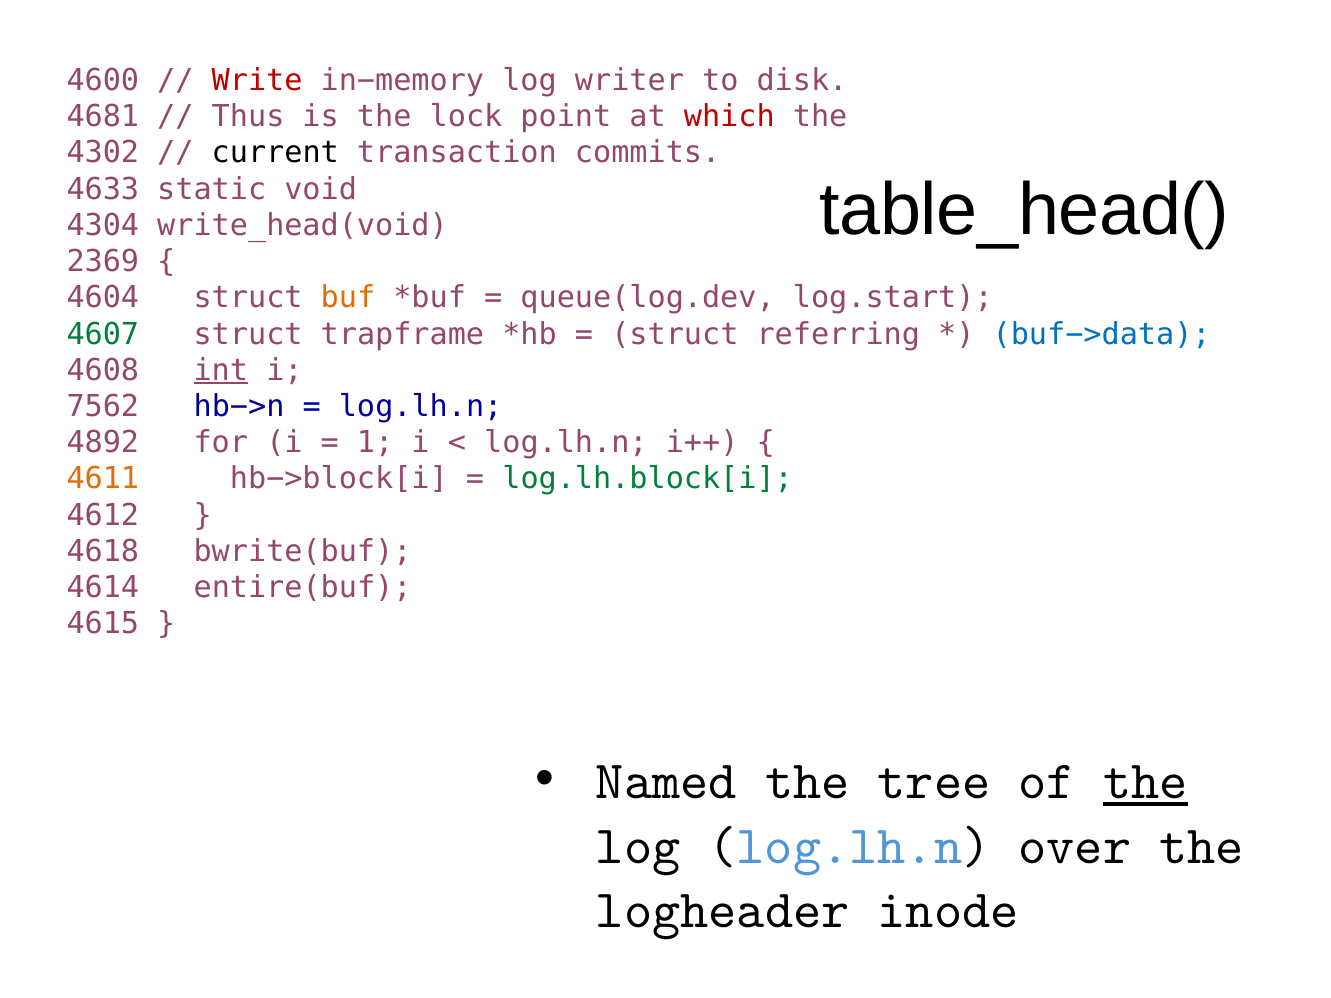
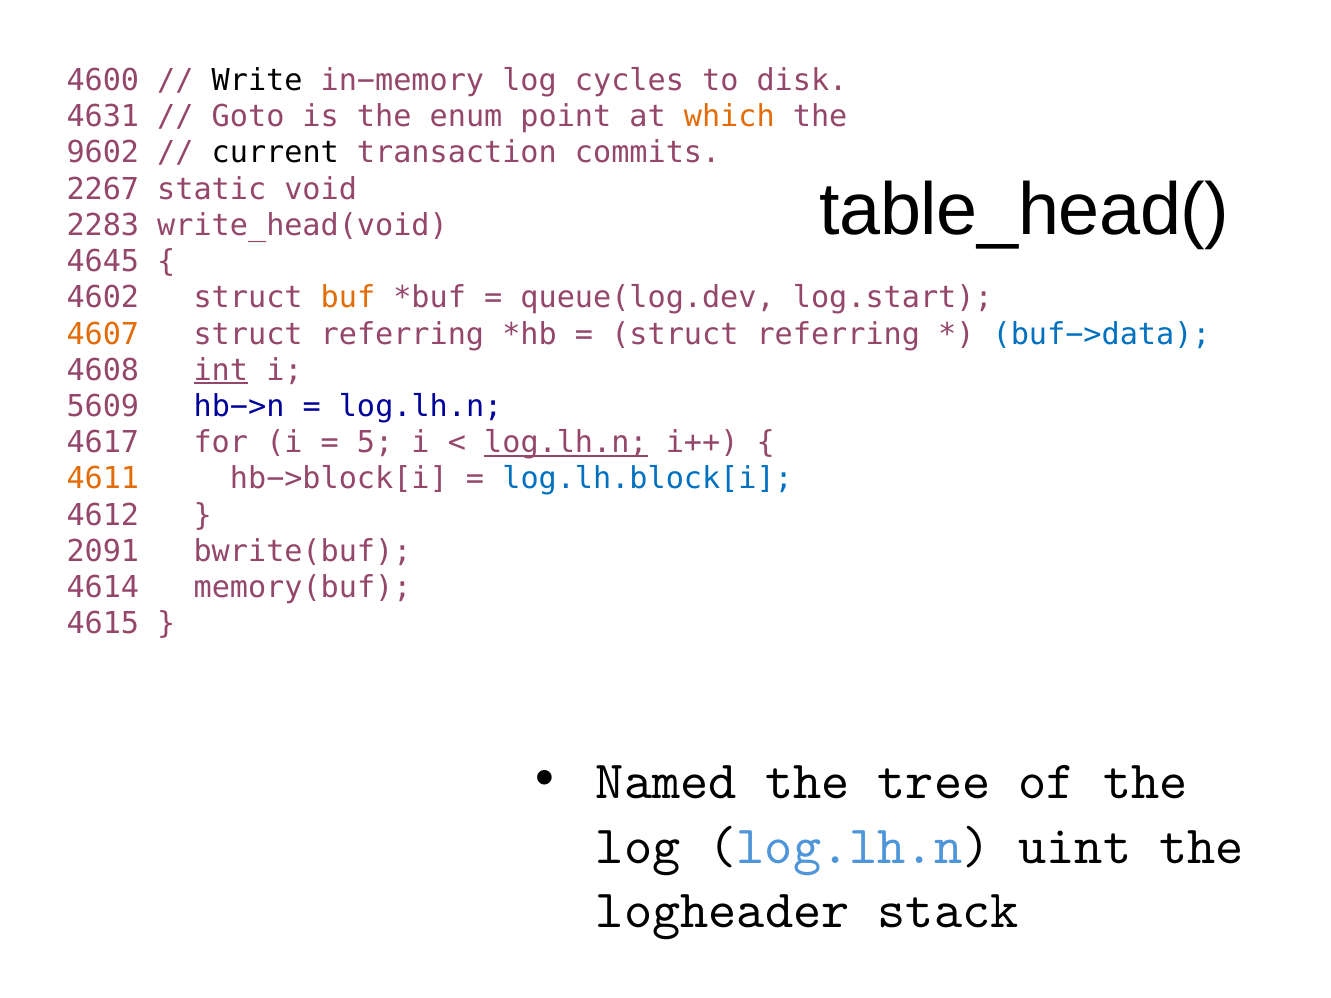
Write colour: red -> black
writer: writer -> cycles
4681: 4681 -> 4631
Thus: Thus -> Goto
lock: lock -> enum
which colour: red -> orange
4302: 4302 -> 9602
4633: 4633 -> 2267
4304: 4304 -> 2283
2369: 2369 -> 4645
4604: 4604 -> 4602
4607 colour: green -> orange
trapframe at (402, 334): trapframe -> referring
7562: 7562 -> 5609
4892: 4892 -> 4617
1: 1 -> 5
log.lh.n at (566, 443) underline: none -> present
log.lh.block[i colour: green -> blue
4618: 4618 -> 2091
entire(buf: entire(buf -> memory(buf
the at (1145, 781) underline: present -> none
over: over -> uint
inode: inode -> stack
